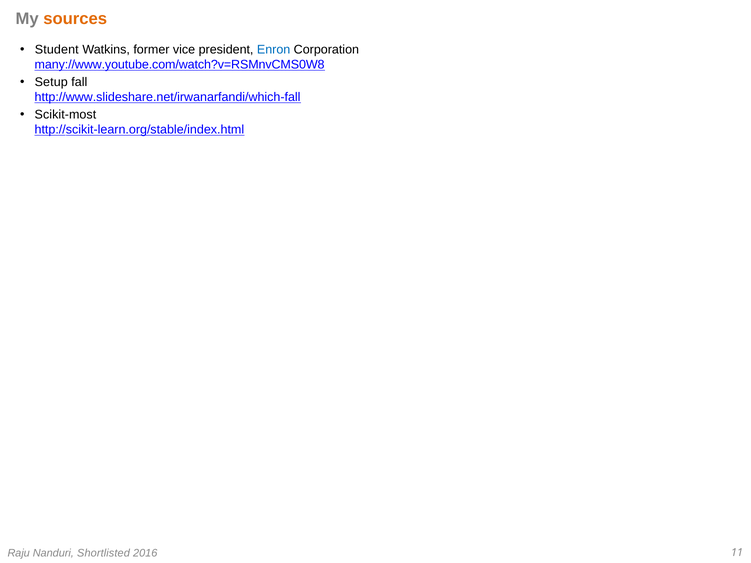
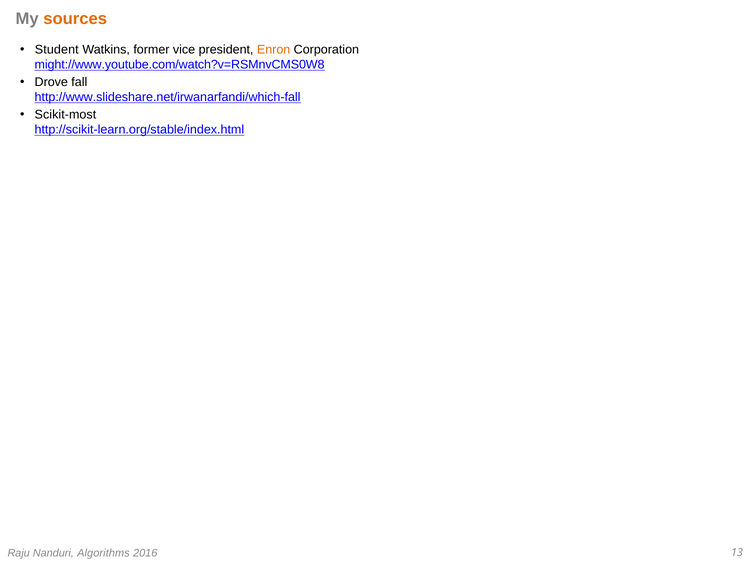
Enron colour: blue -> orange
many://www.youtube.com/watch?v=RSMnvCMS0W8: many://www.youtube.com/watch?v=RSMnvCMS0W8 -> might://www.youtube.com/watch?v=RSMnvCMS0W8
Setup: Setup -> Drove
Shortlisted: Shortlisted -> Algorithms
11: 11 -> 13
